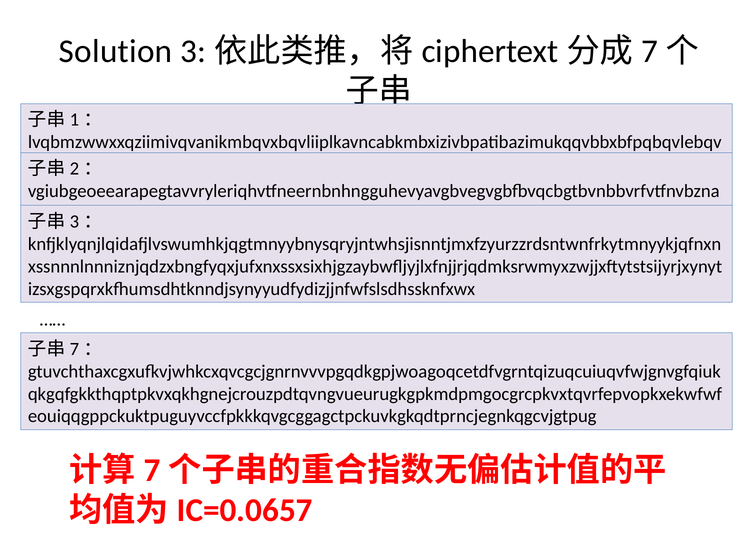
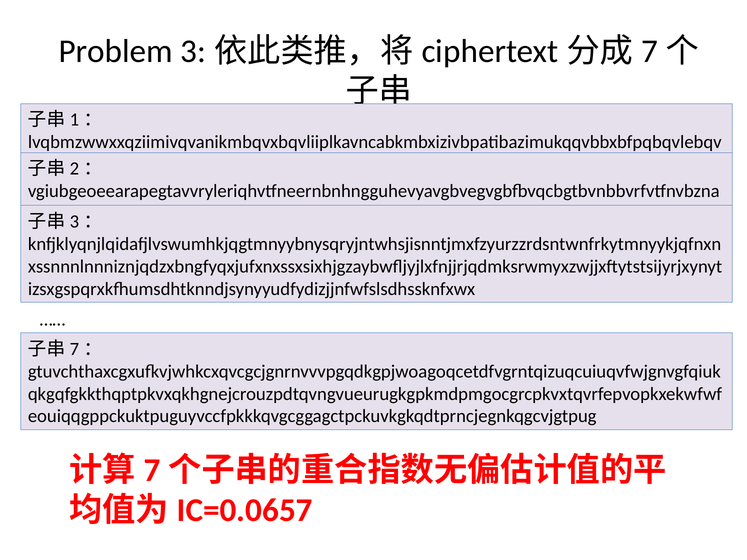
Solution: Solution -> Problem
